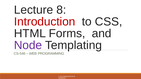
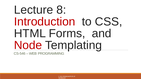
Node colour: purple -> red
